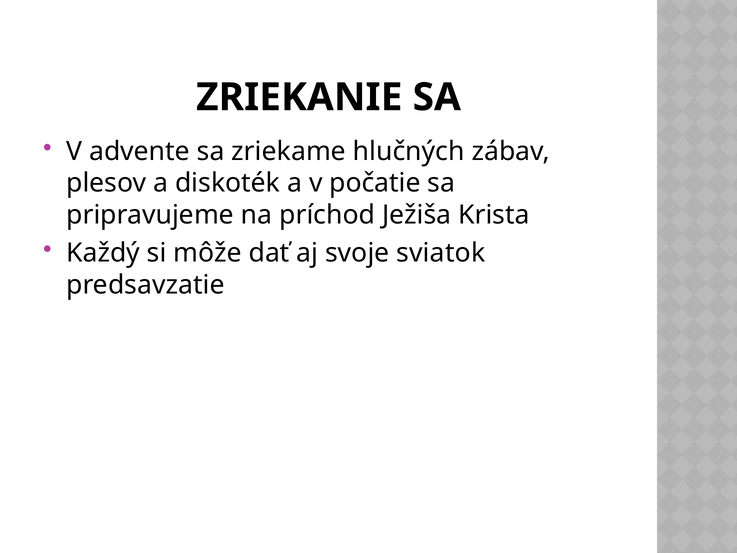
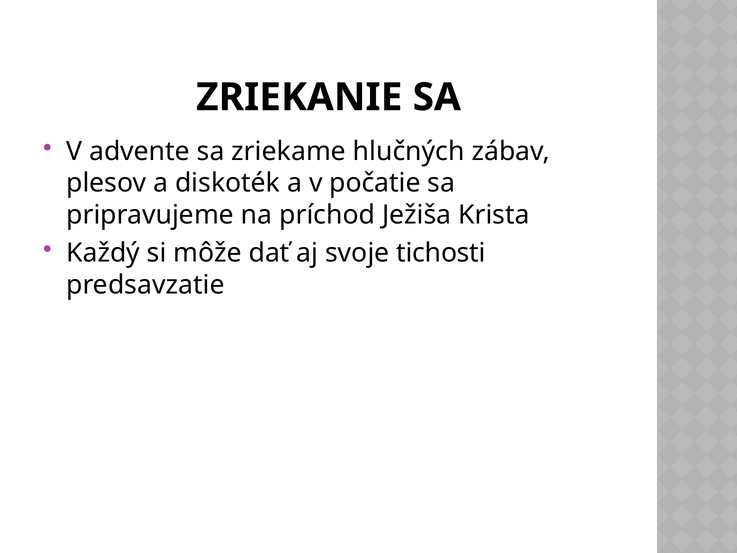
sviatok: sviatok -> tichosti
